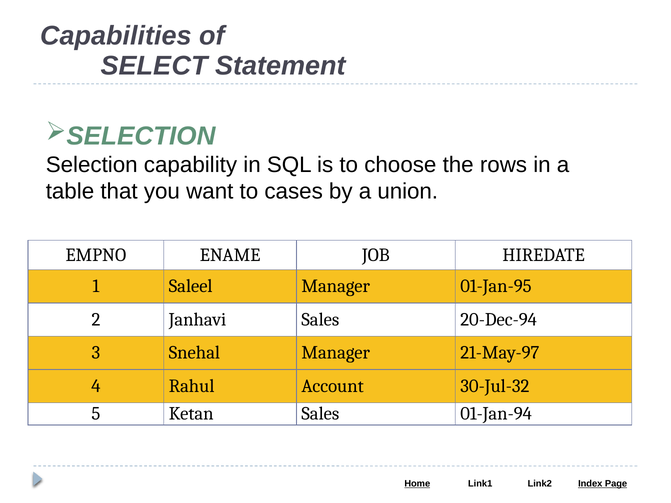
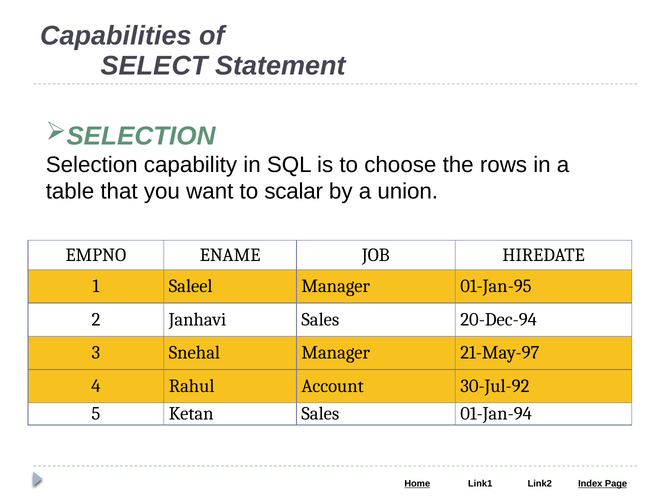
cases: cases -> scalar
30-Jul-32: 30-Jul-32 -> 30-Jul-92
